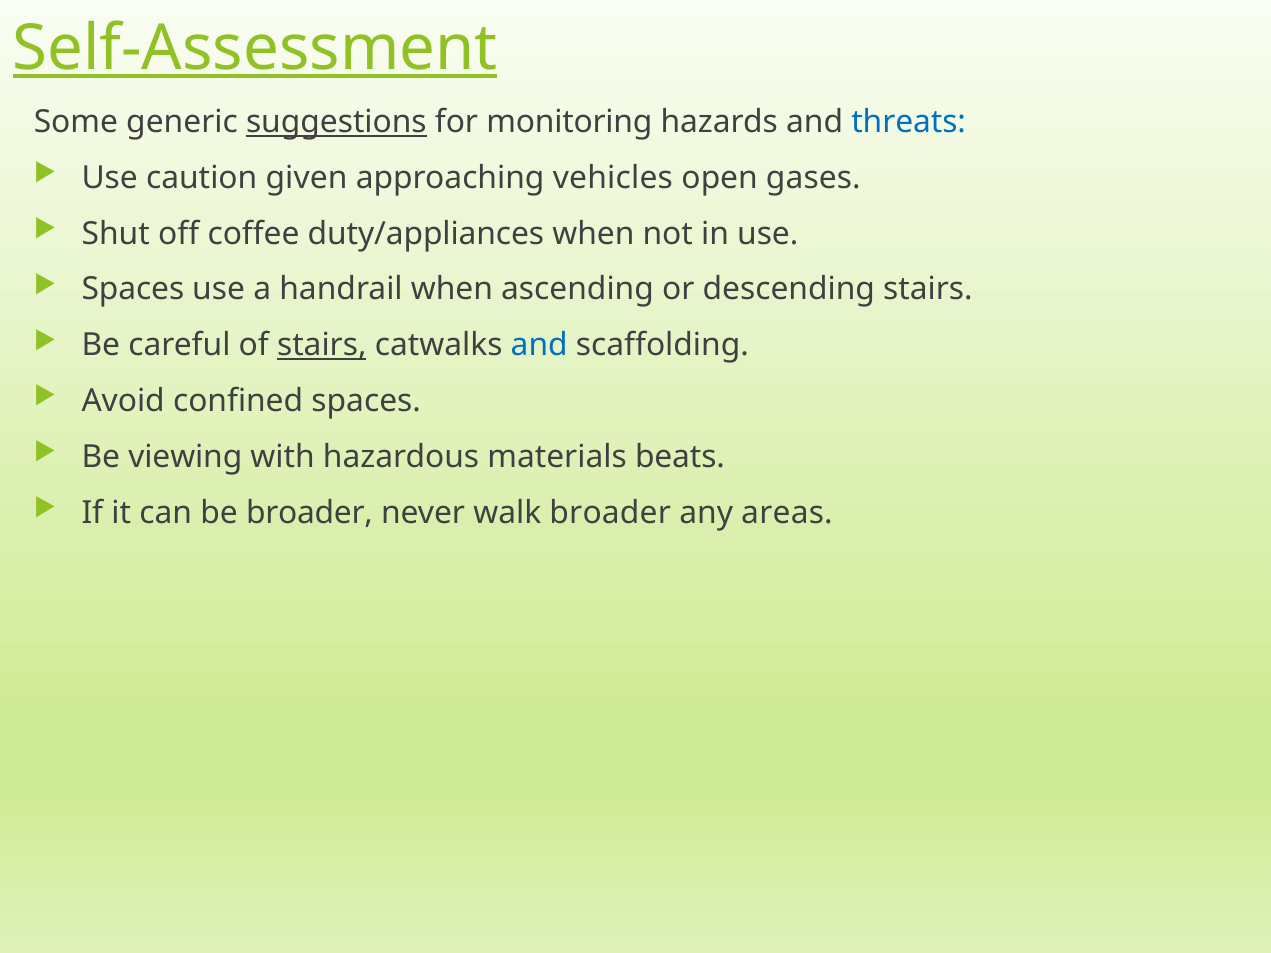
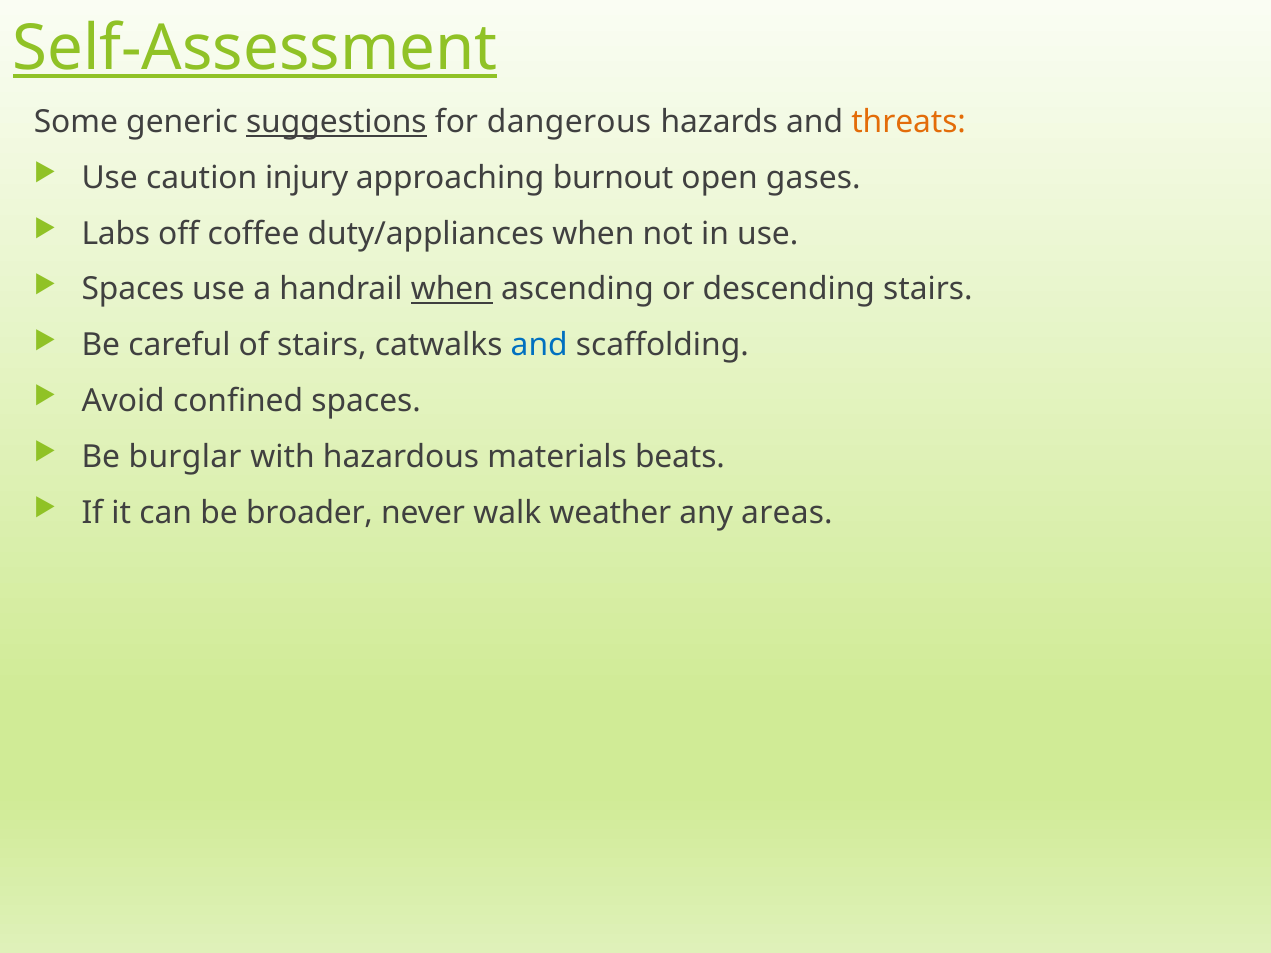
monitoring: monitoring -> dangerous
threats colour: blue -> orange
given: given -> injury
vehicles: vehicles -> burnout
Shut: Shut -> Labs
when at (452, 290) underline: none -> present
stairs at (322, 345) underline: present -> none
viewing: viewing -> burglar
walk broader: broader -> weather
